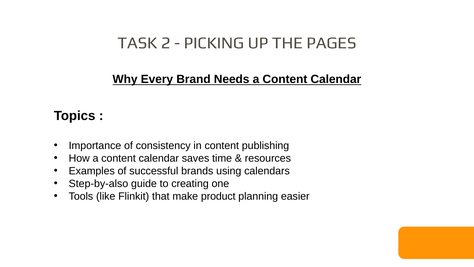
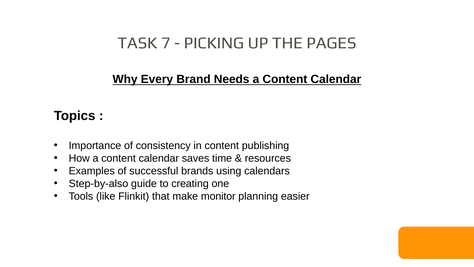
2: 2 -> 7
product: product -> monitor
